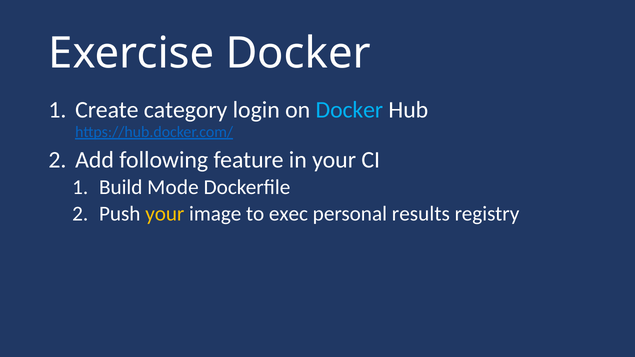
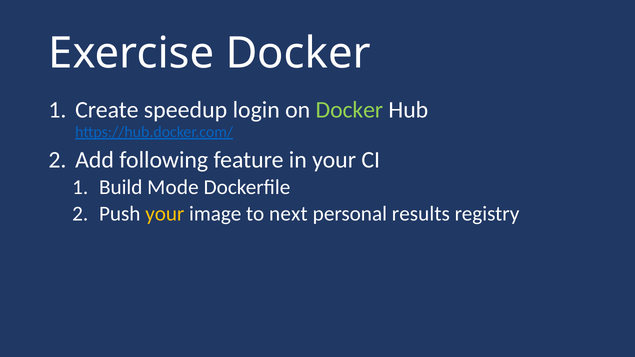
category: category -> speedup
Docker at (349, 110) colour: light blue -> light green
exec: exec -> next
